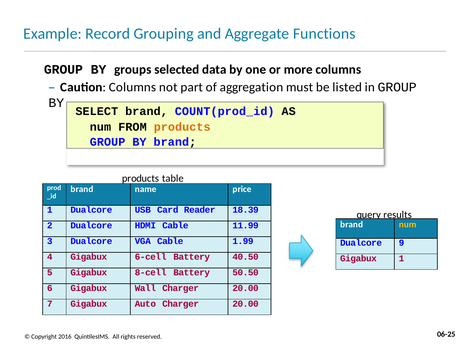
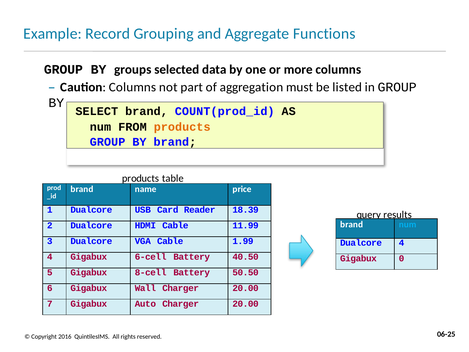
num at (408, 224) colour: yellow -> light blue
Dualcore 9: 9 -> 4
Gigabux 1: 1 -> 0
